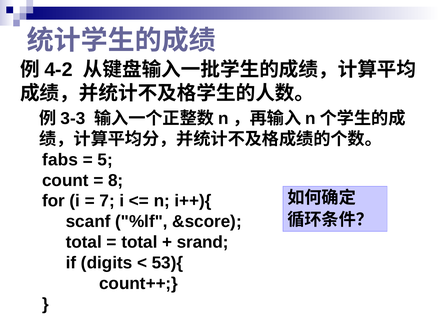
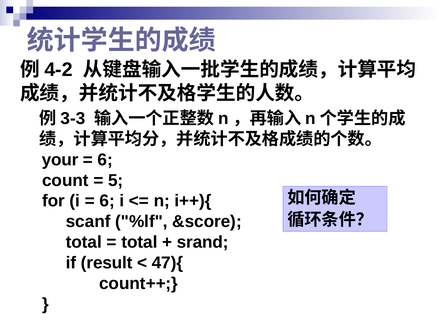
fabs: fabs -> your
5 at (105, 160): 5 -> 6
8: 8 -> 5
7 at (107, 201): 7 -> 6
digits: digits -> result
53){: 53){ -> 47){
